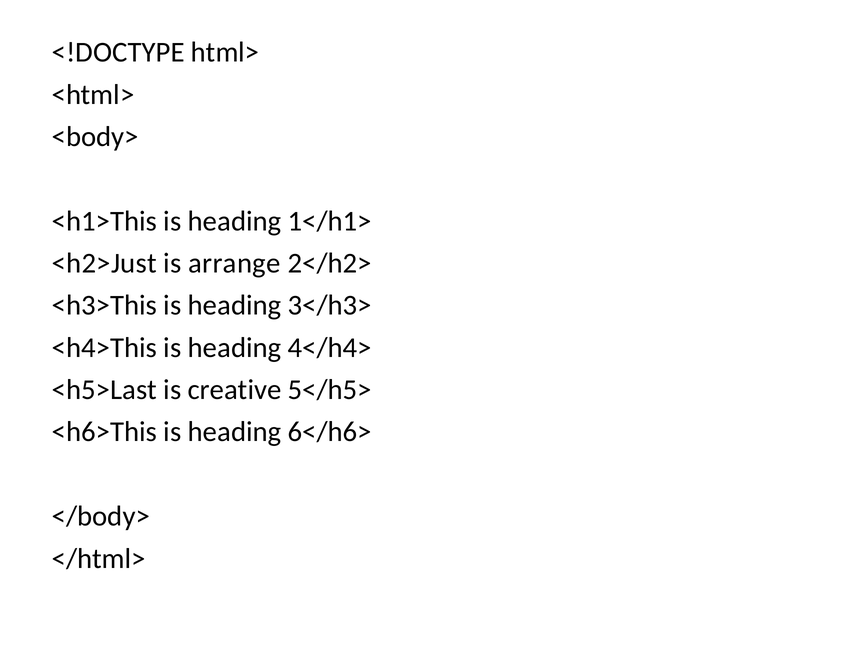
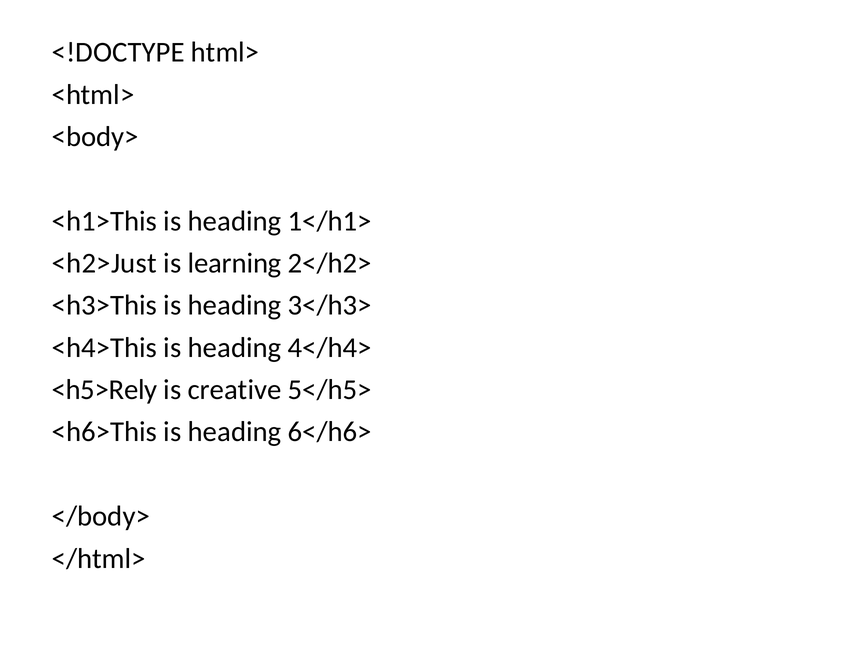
arrange: arrange -> learning
<h5>Last: <h5>Last -> <h5>Rely
